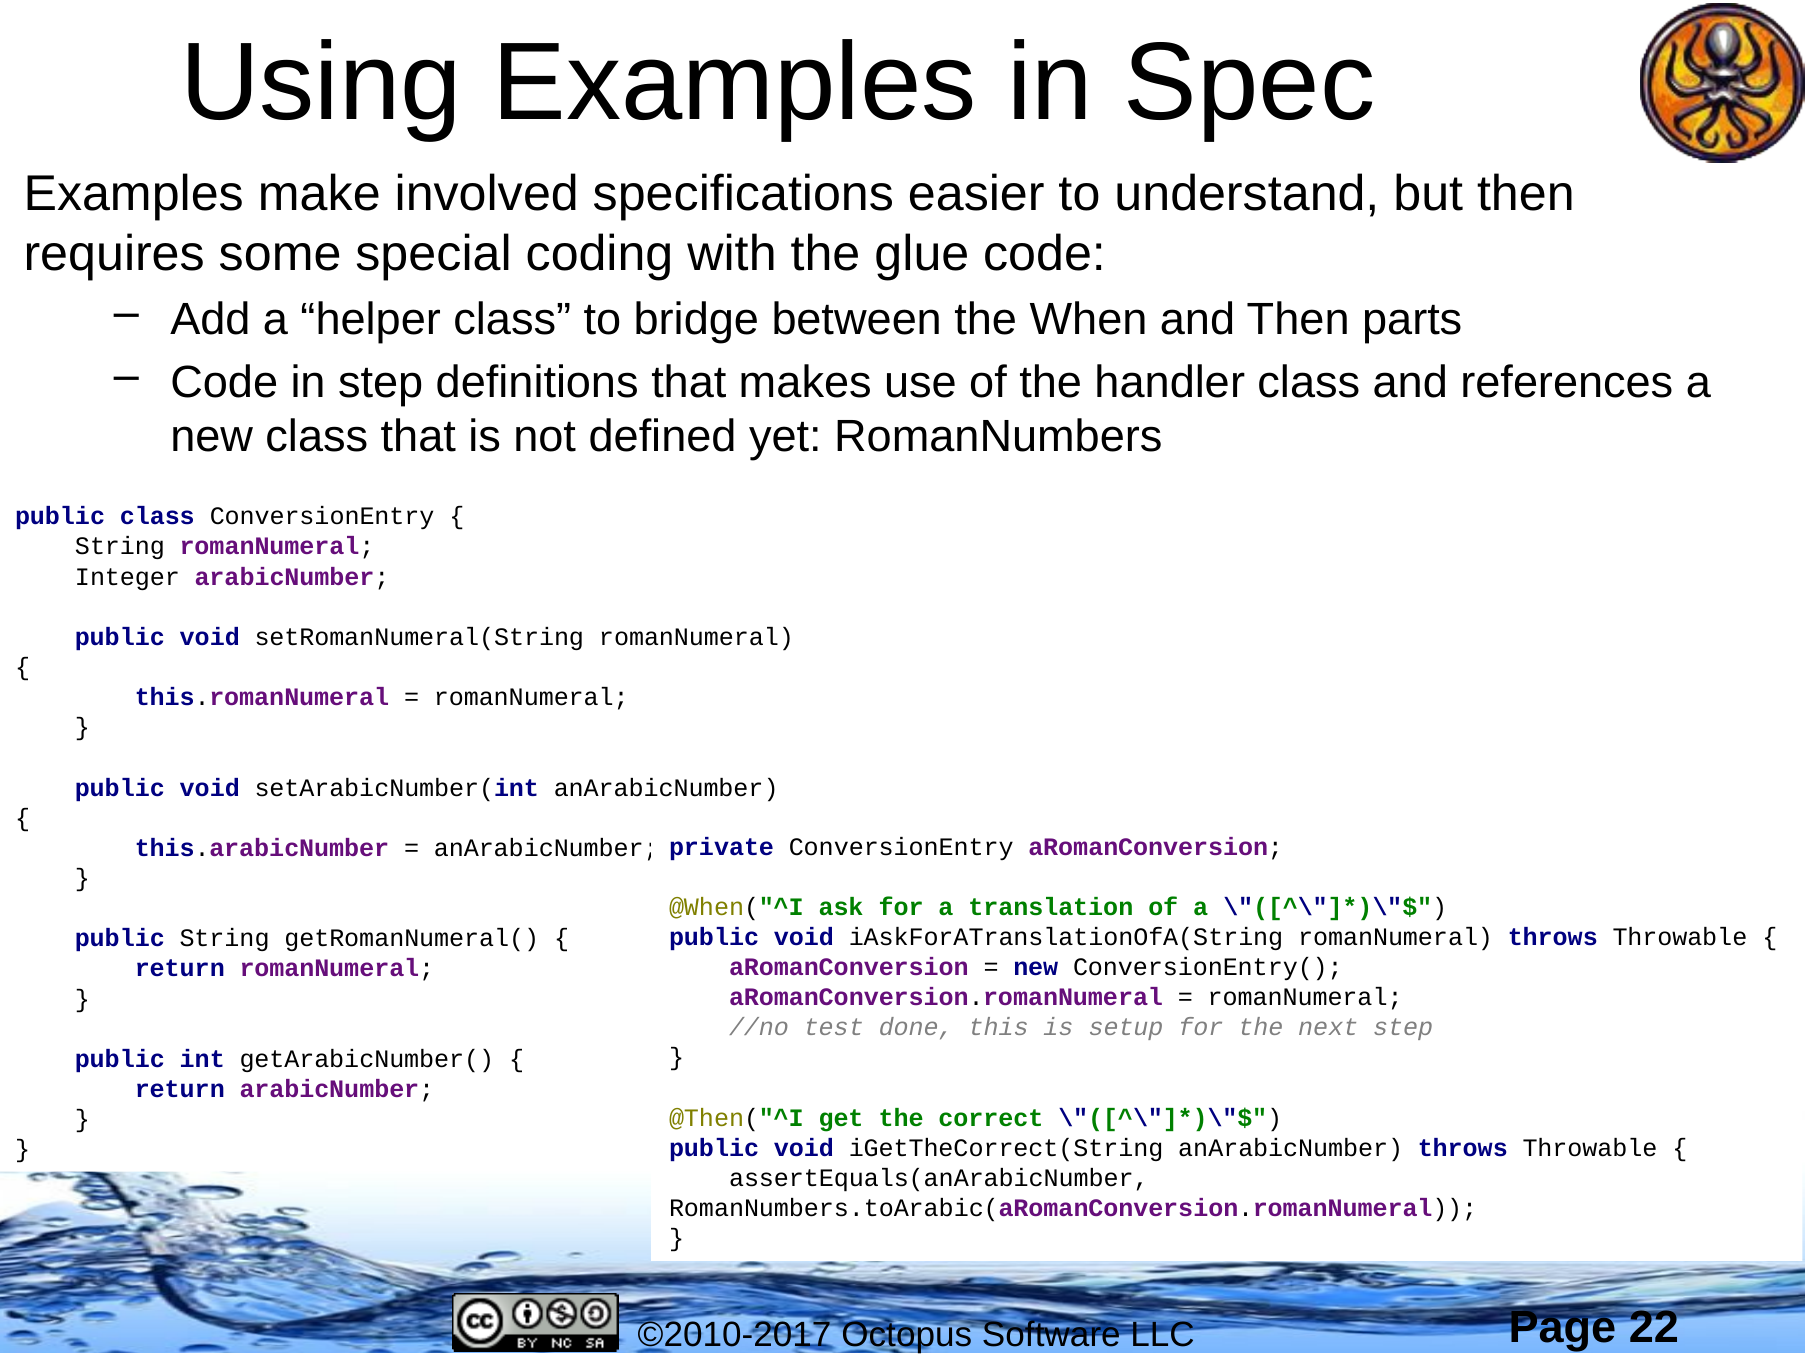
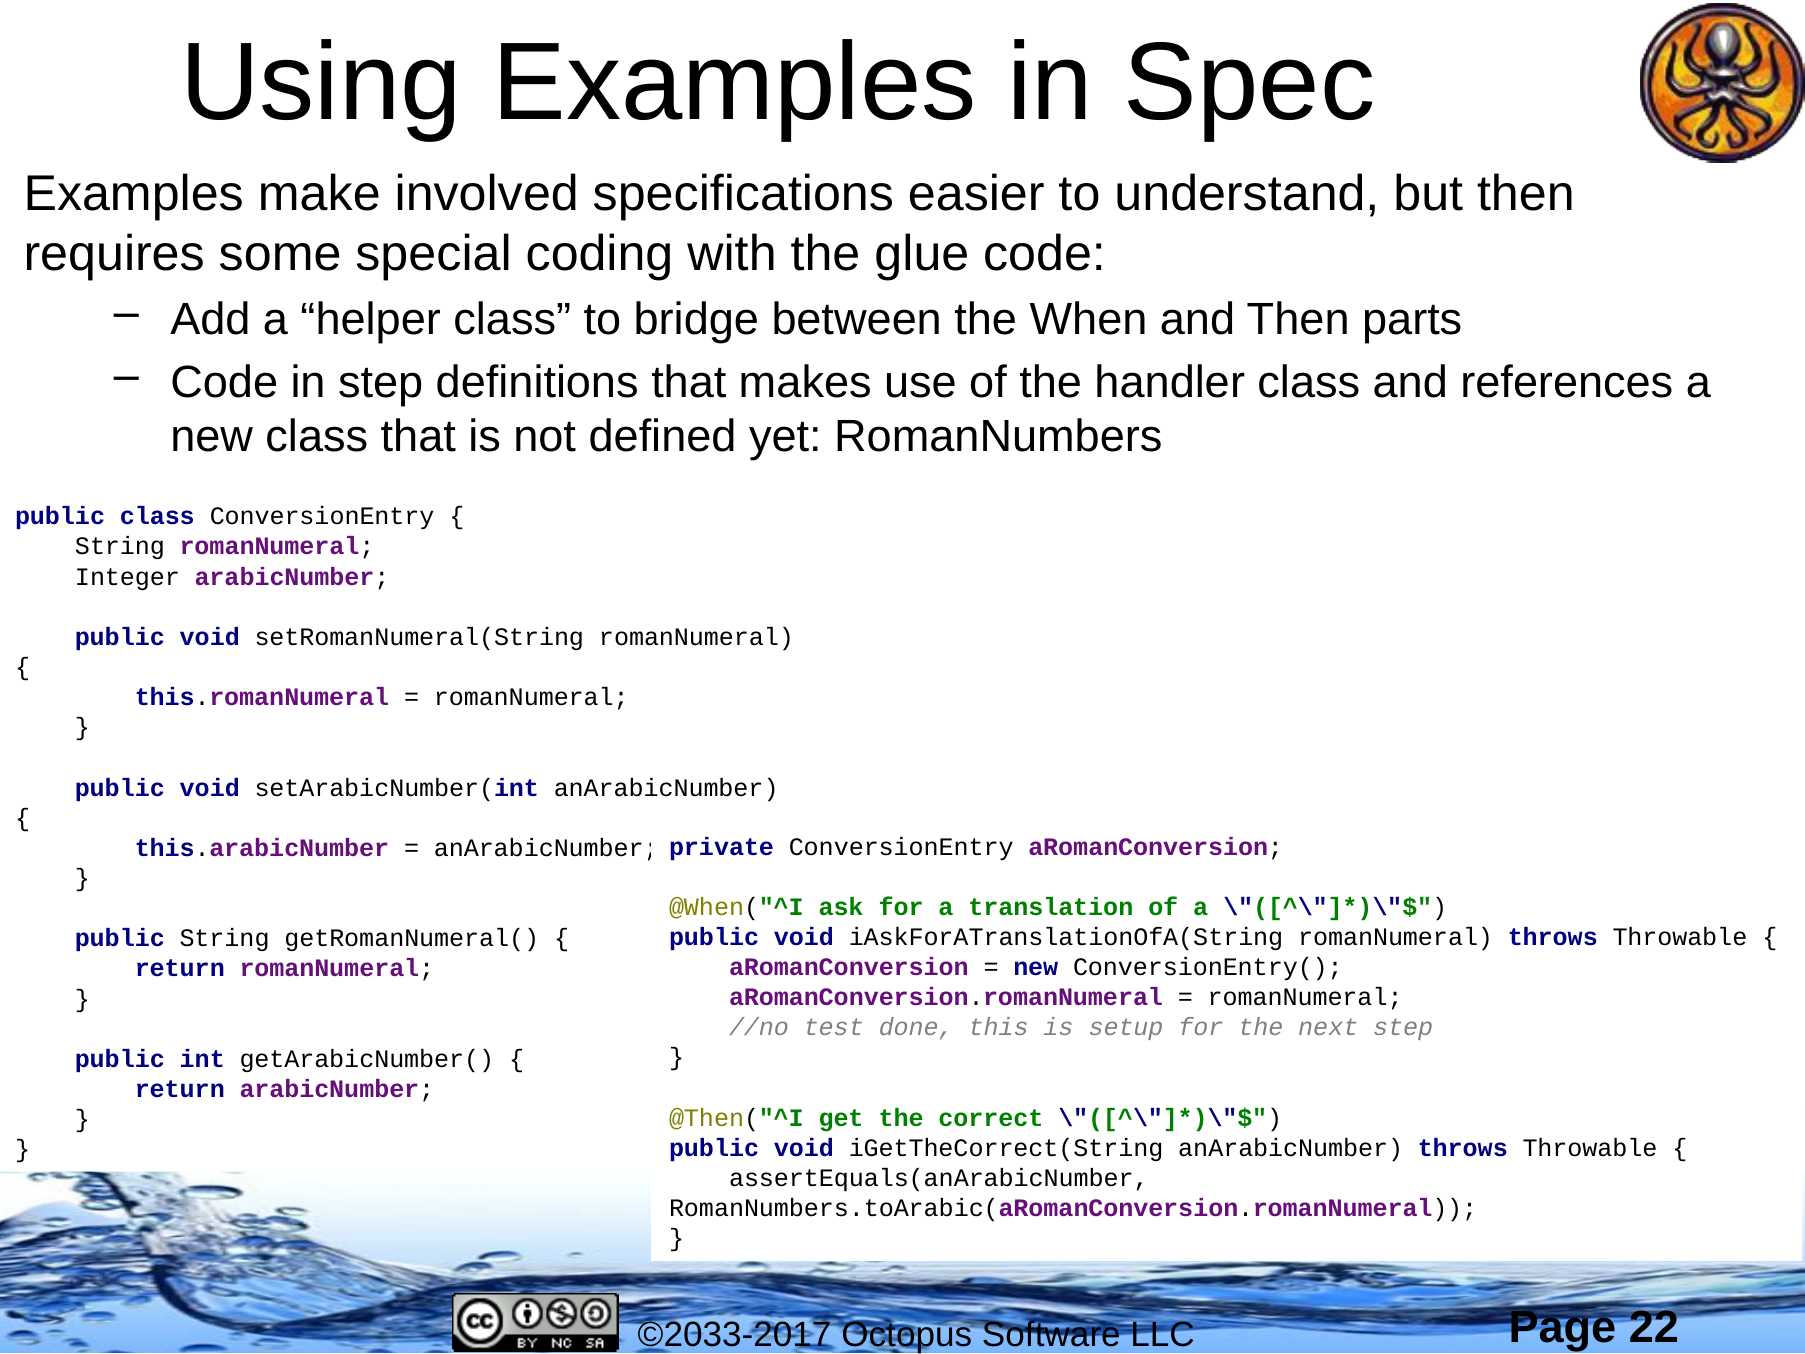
©2010-2017: ©2010-2017 -> ©2033-2017
